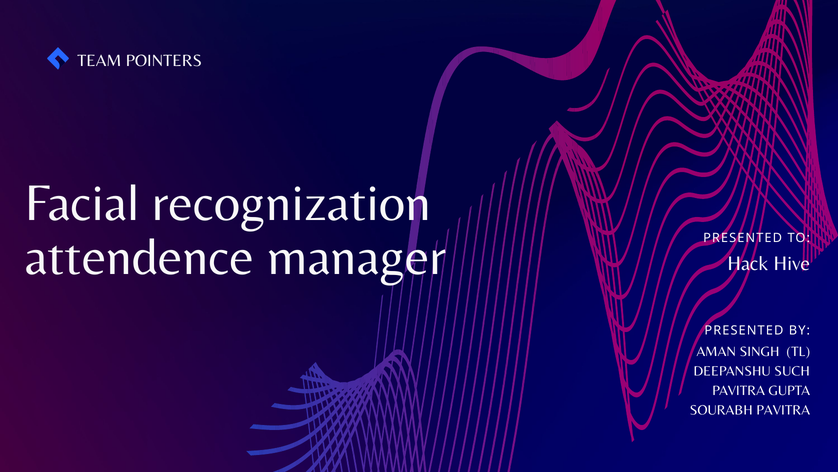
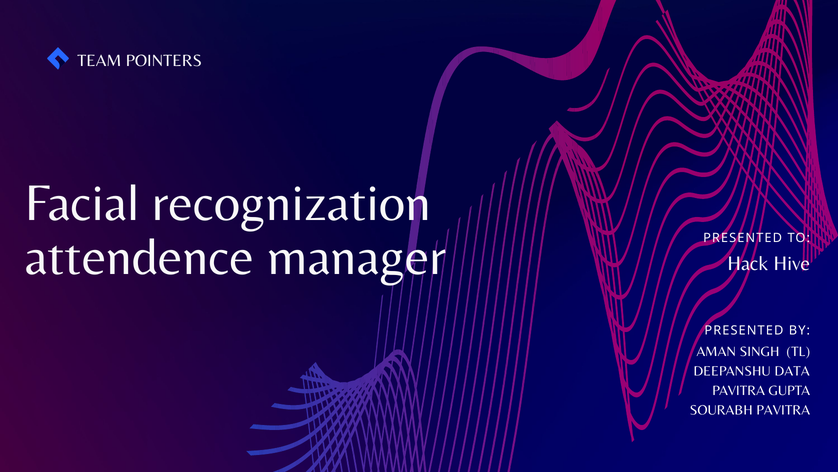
SUCH: SUCH -> DATA
